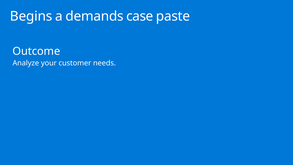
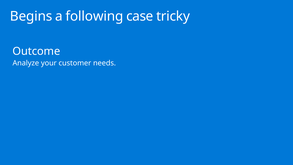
demands: demands -> following
paste: paste -> tricky
